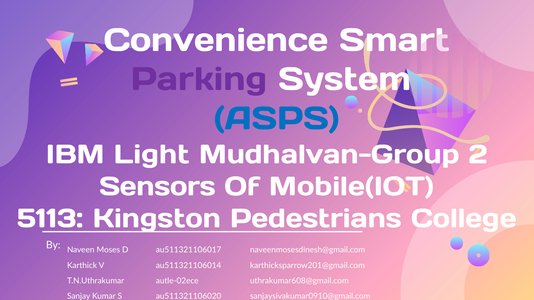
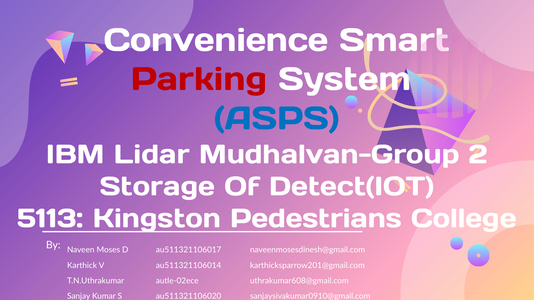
Parking colour: purple -> red
Light: Light -> Lidar
Sensors: Sensors -> Storage
Mobile(IOT: Mobile(IOT -> Detect(IOT
